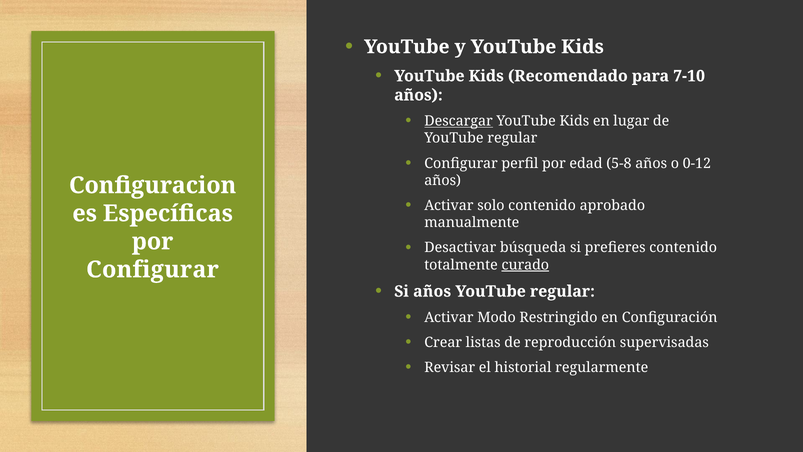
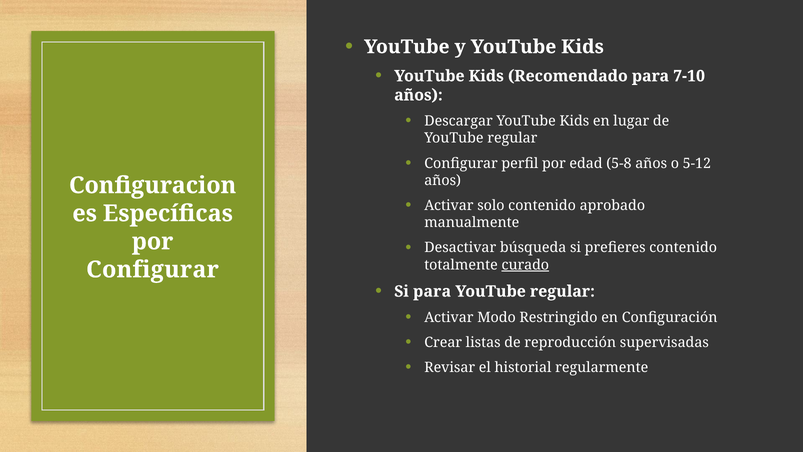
Descargar underline: present -> none
0-12: 0-12 -> 5-12
Si años: años -> para
